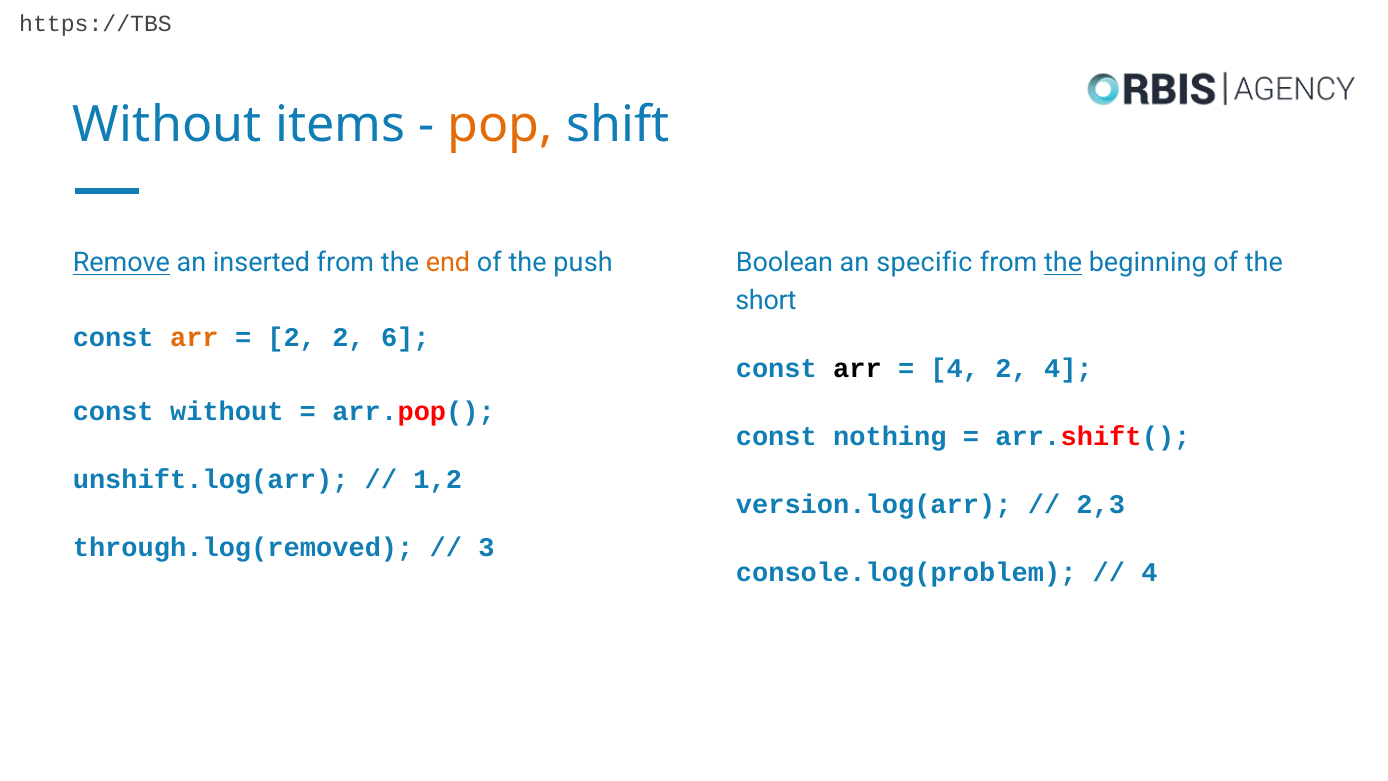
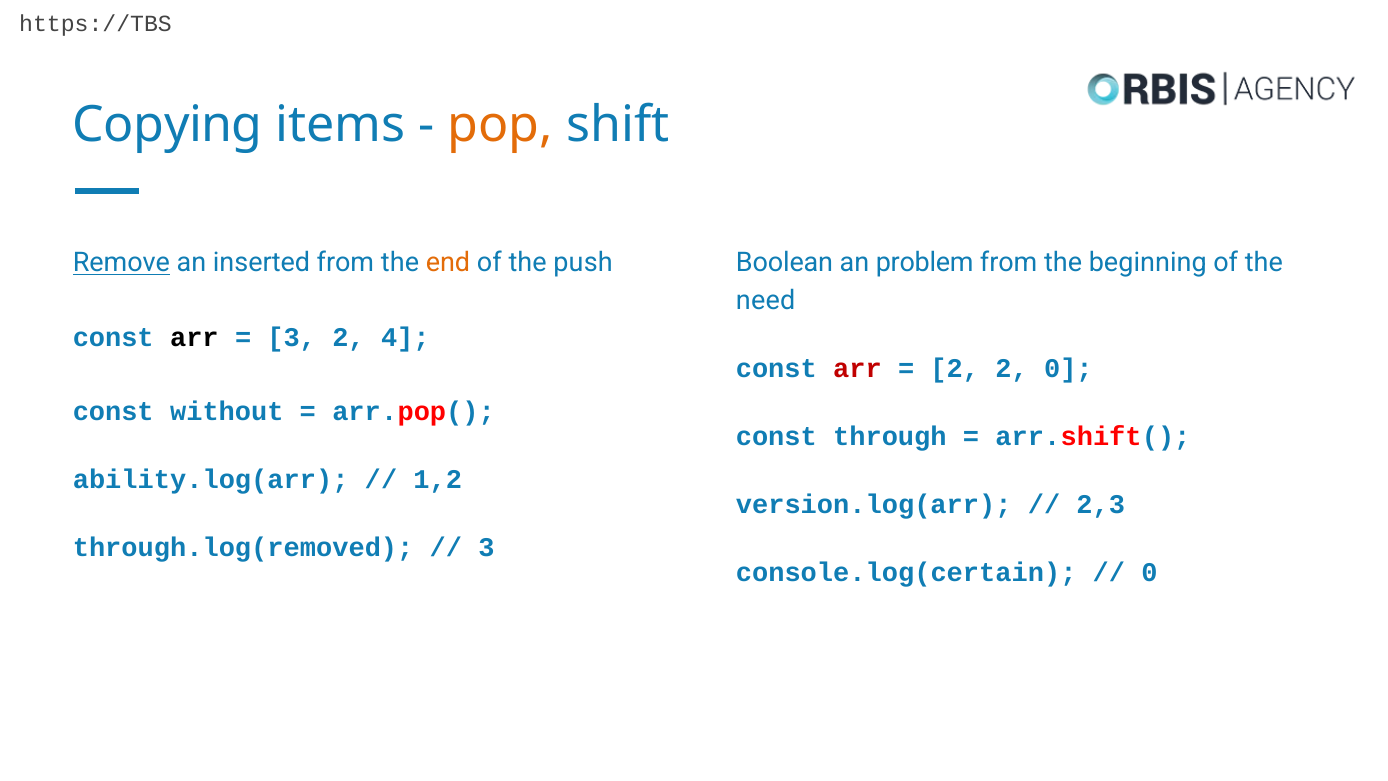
Without at (167, 125): Without -> Copying
specific: specific -> problem
the at (1063, 263) underline: present -> none
short: short -> need
arr at (194, 337) colour: orange -> black
2 at (292, 337): 2 -> 3
6: 6 -> 4
arr at (857, 368) colour: black -> red
4 at (955, 368): 4 -> 2
2 4: 4 -> 0
nothing: nothing -> through
unshift.log(arr: unshift.log(arr -> ability.log(arr
console.log(problem: console.log(problem -> console.log(certain
4 at (1149, 572): 4 -> 0
